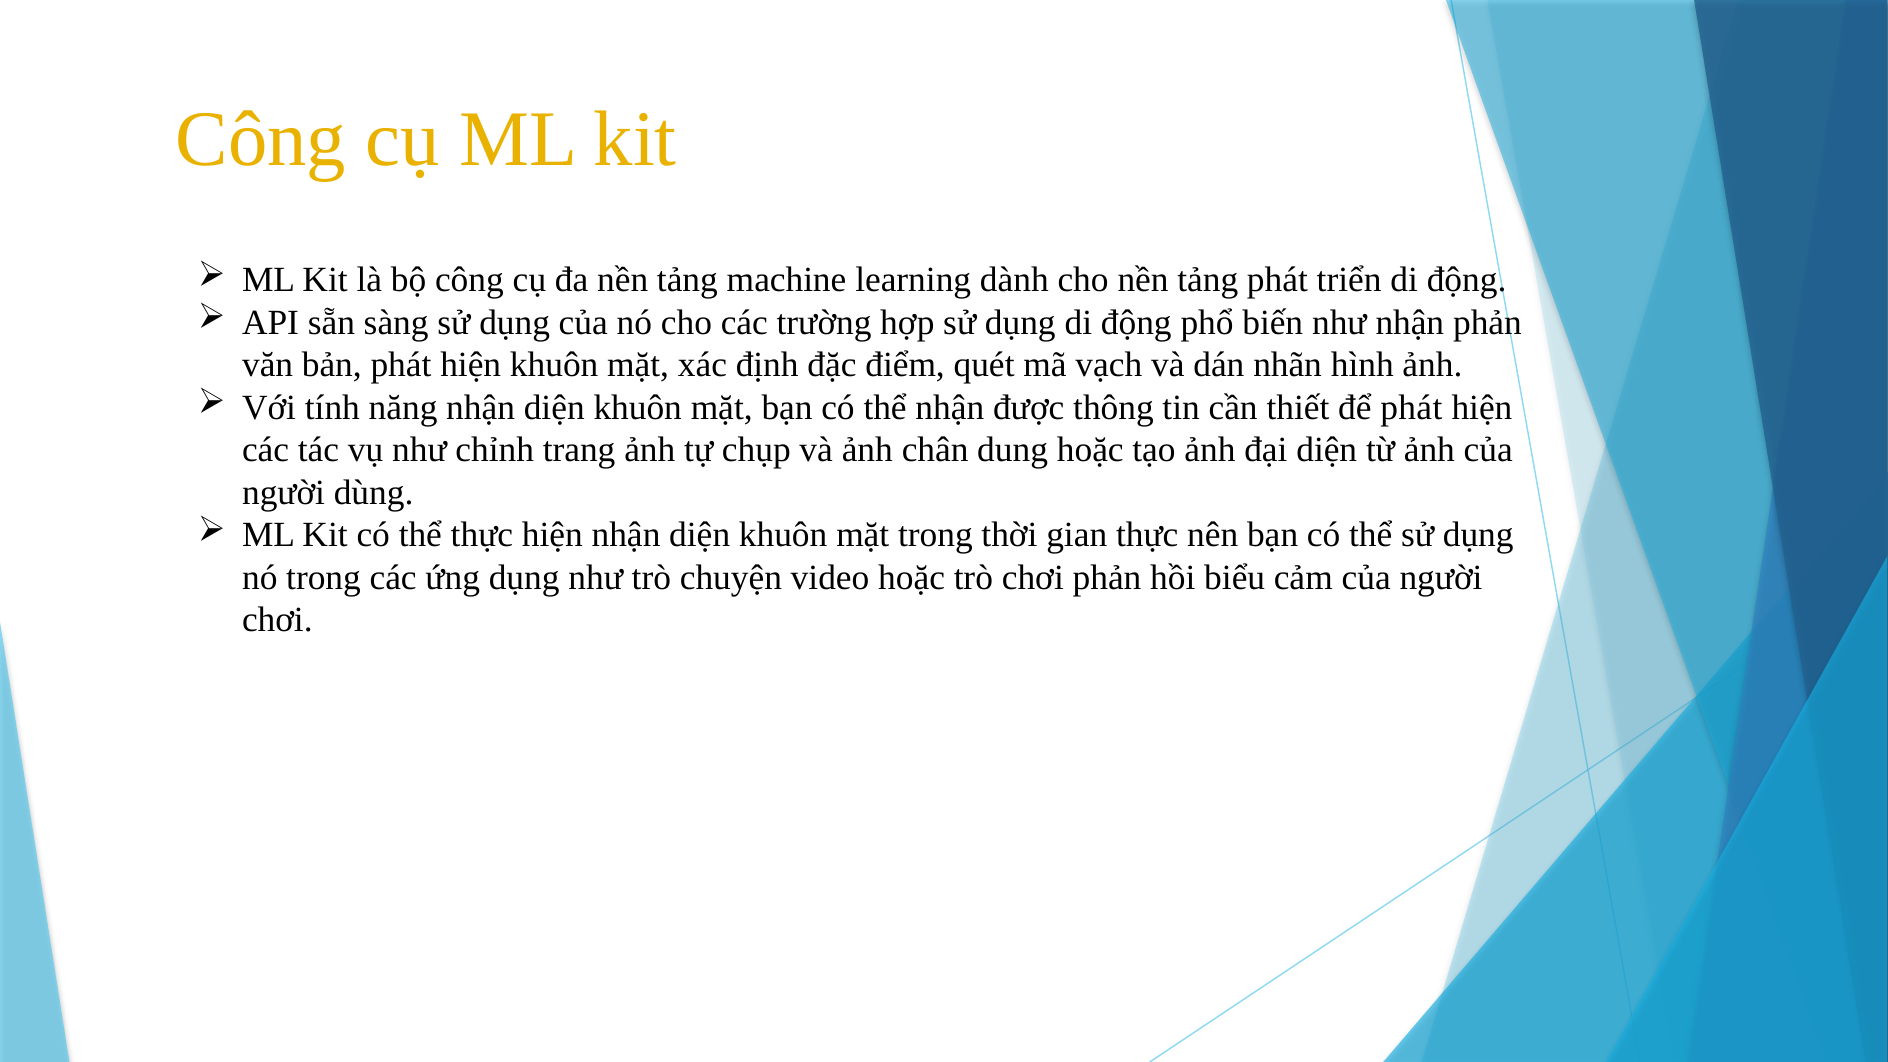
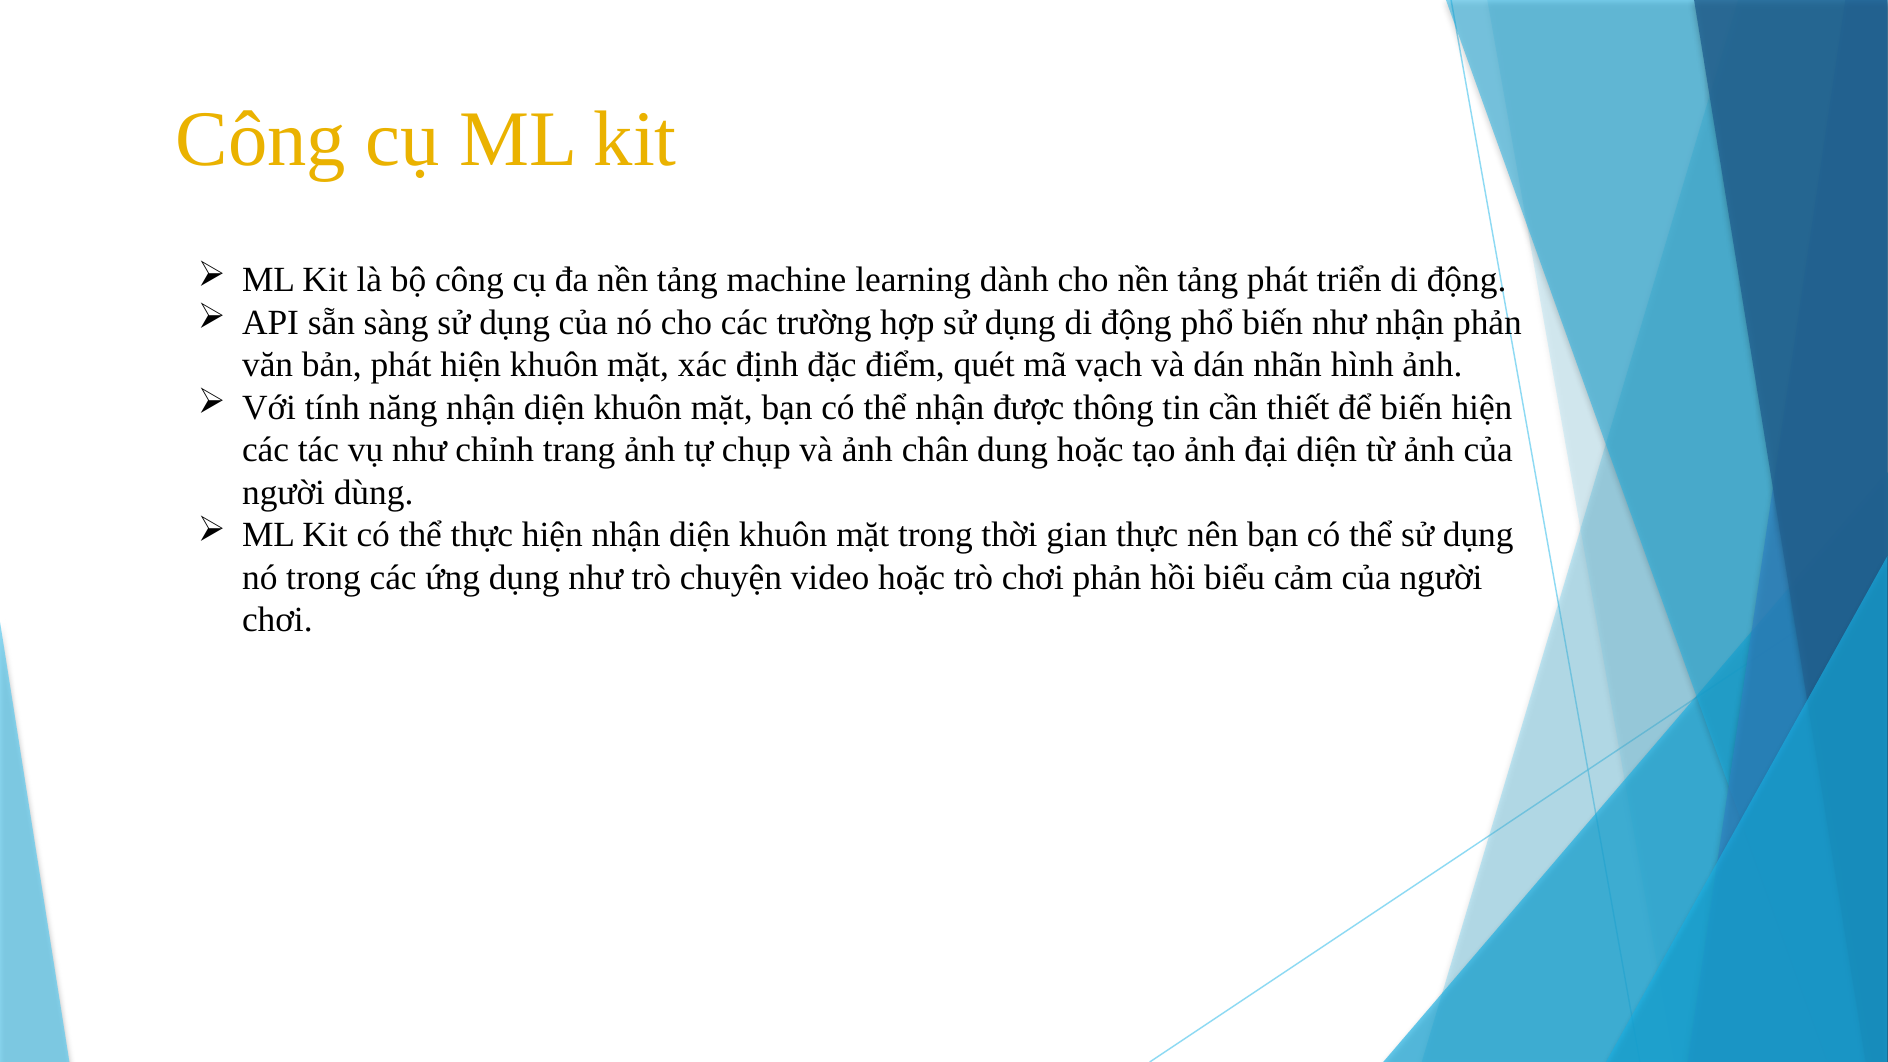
để phát: phát -> biến
